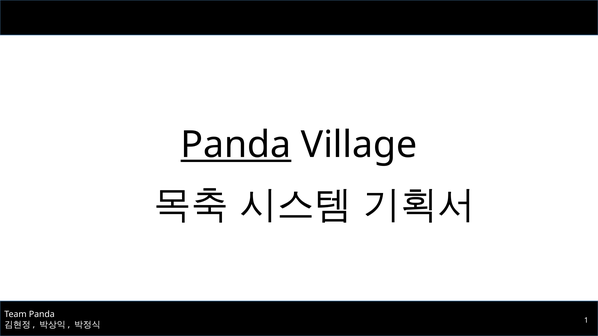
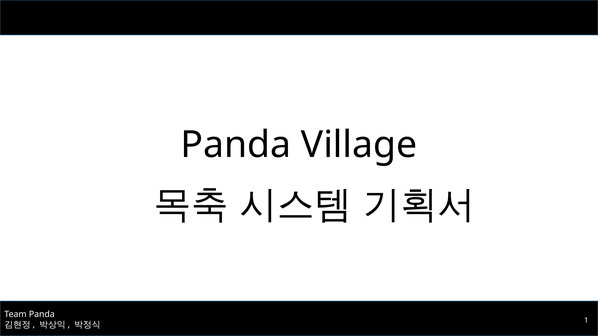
Panda at (236, 145) underline: present -> none
